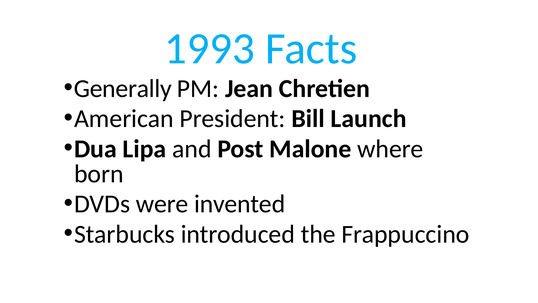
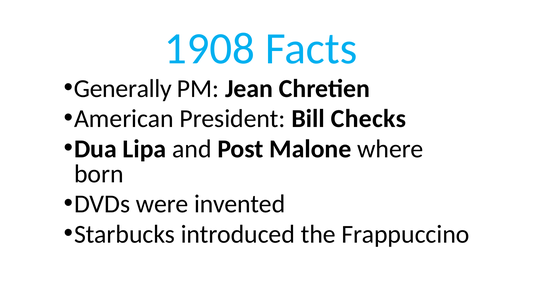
1993: 1993 -> 1908
Launch: Launch -> Checks
